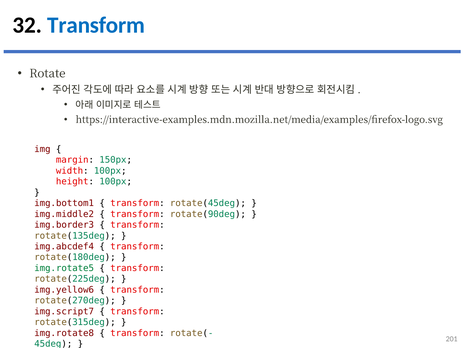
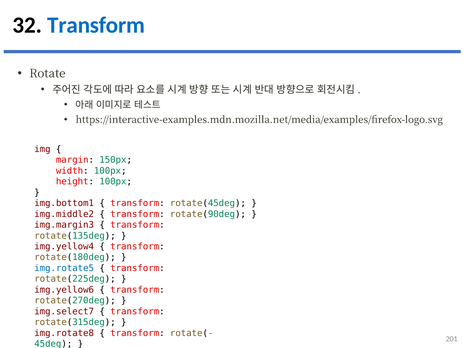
img.border3: img.border3 -> img.margin3
img.abcdef4: img.abcdef4 -> img.yellow4
img.rotate5 colour: green -> blue
img.script7: img.script7 -> img.select7
